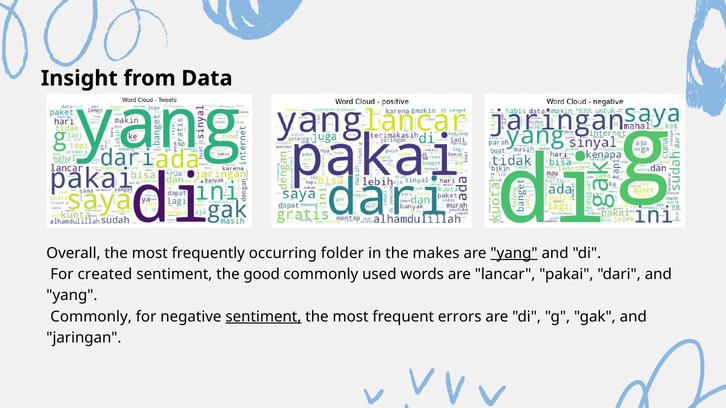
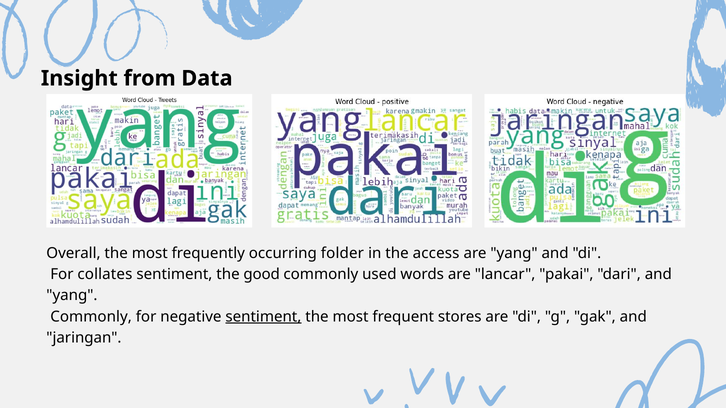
makes: makes -> access
yang at (514, 253) underline: present -> none
created: created -> collates
errors: errors -> stores
